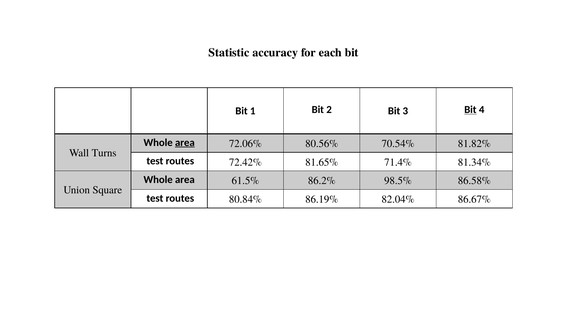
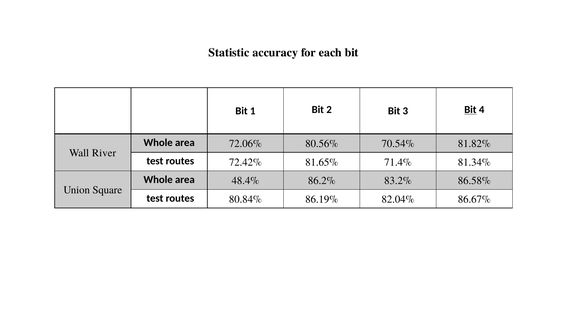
area at (185, 142) underline: present -> none
Turns: Turns -> River
61.5%: 61.5% -> 48.4%
98.5%: 98.5% -> 83.2%
